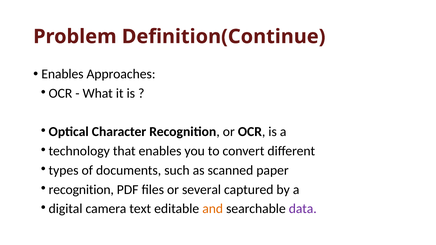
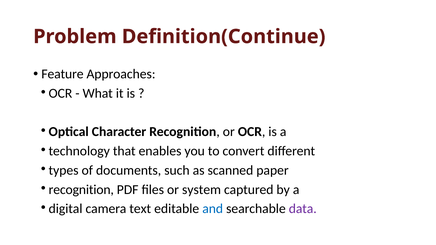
Enables at (62, 74): Enables -> Feature
several: several -> system
and colour: orange -> blue
